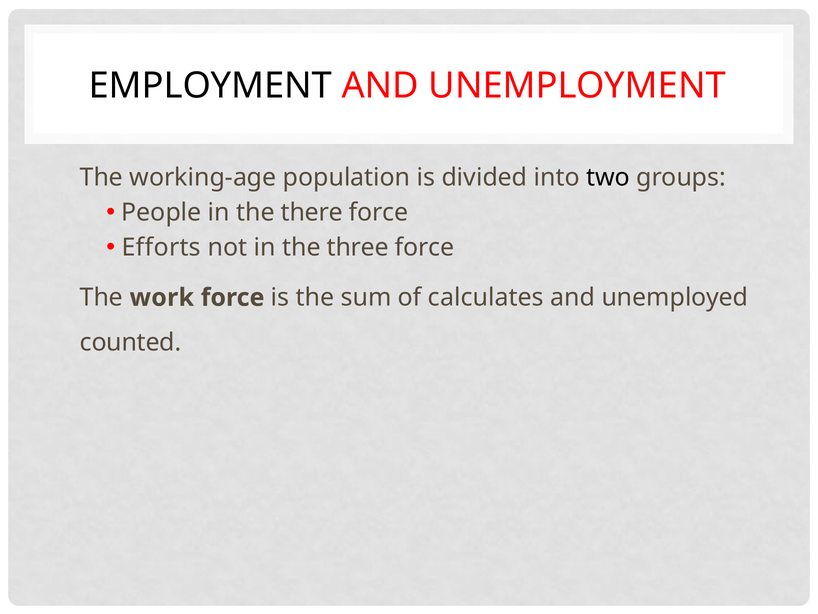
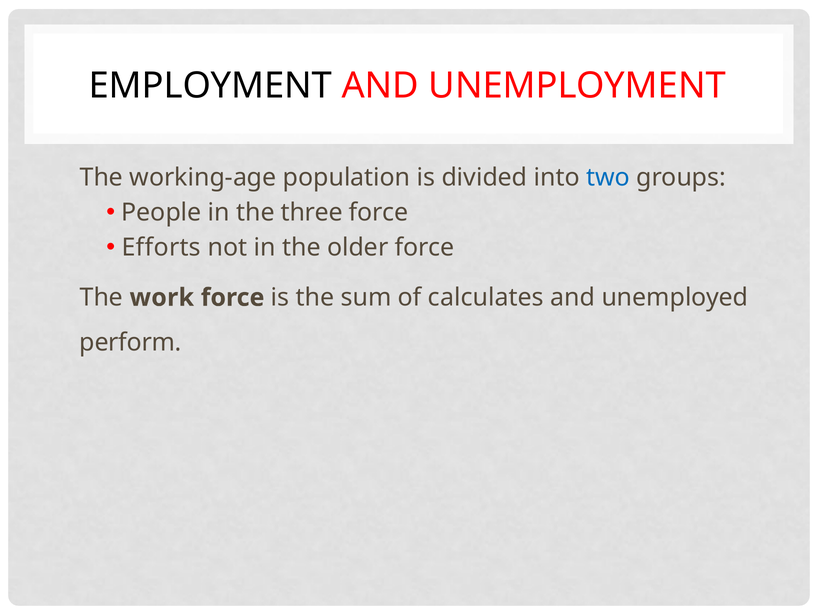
two colour: black -> blue
there: there -> three
three: three -> older
counted: counted -> perform
